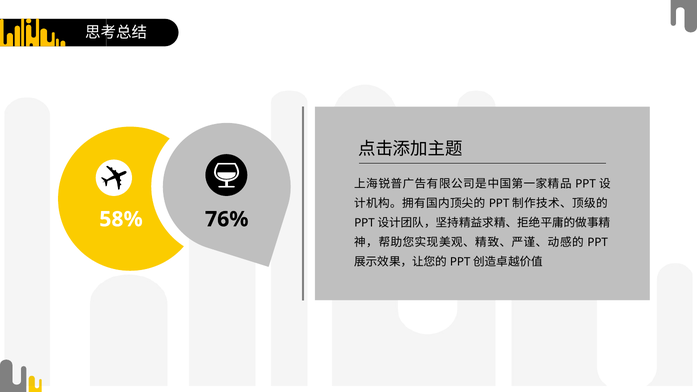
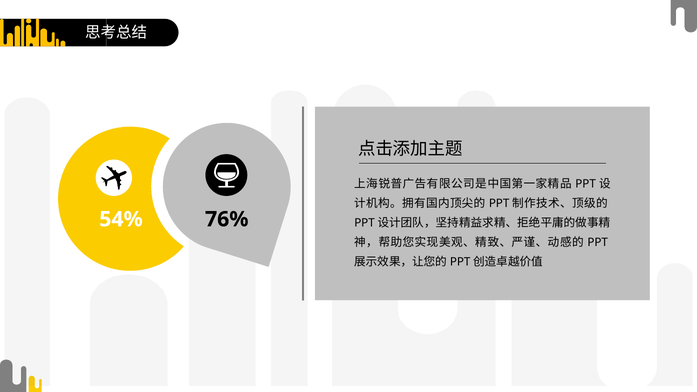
58%: 58% -> 54%
